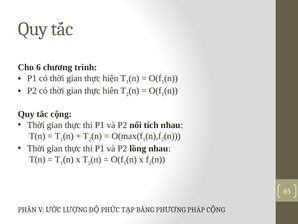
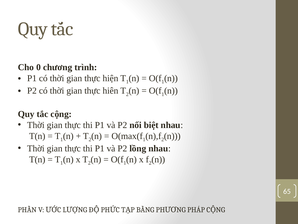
6: 6 -> 0
tích: tích -> biệt
